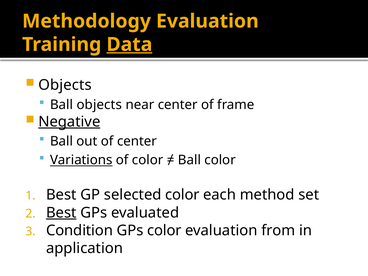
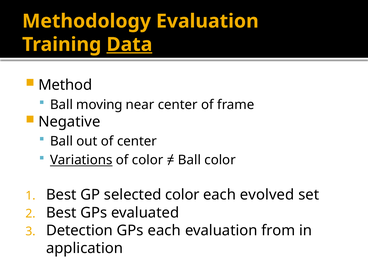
Objects at (65, 85): Objects -> Method
Ball objects: objects -> moving
Negative underline: present -> none
method: method -> evolved
Best at (61, 213) underline: present -> none
Condition: Condition -> Detection
GPs color: color -> each
